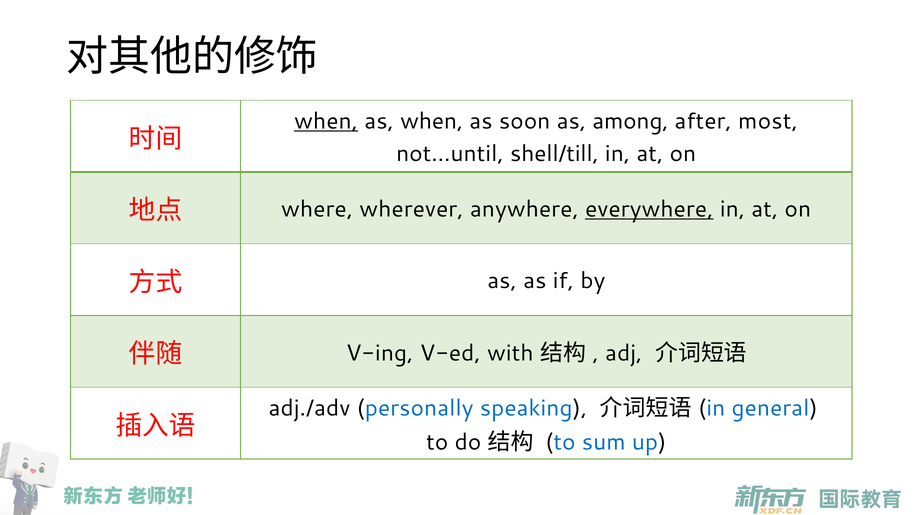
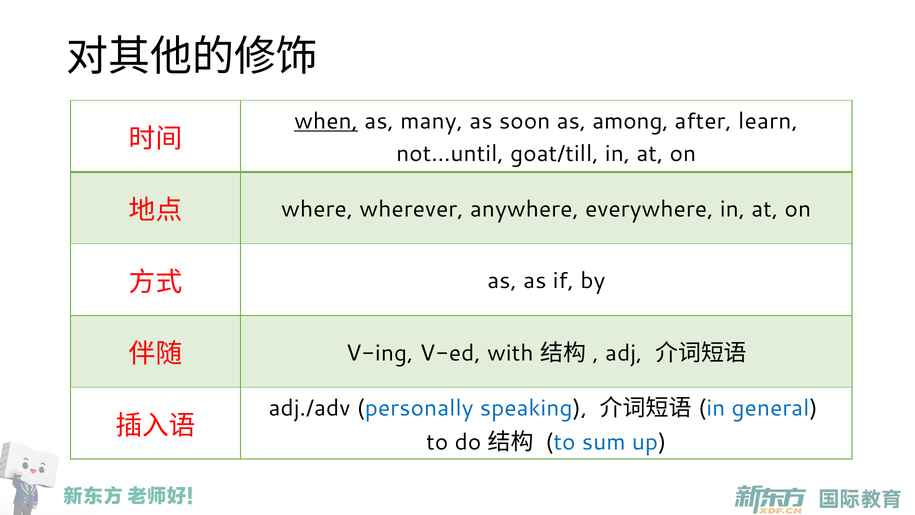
as when: when -> many
most: most -> learn
shell/till: shell/till -> goat/till
everywhere underline: present -> none
